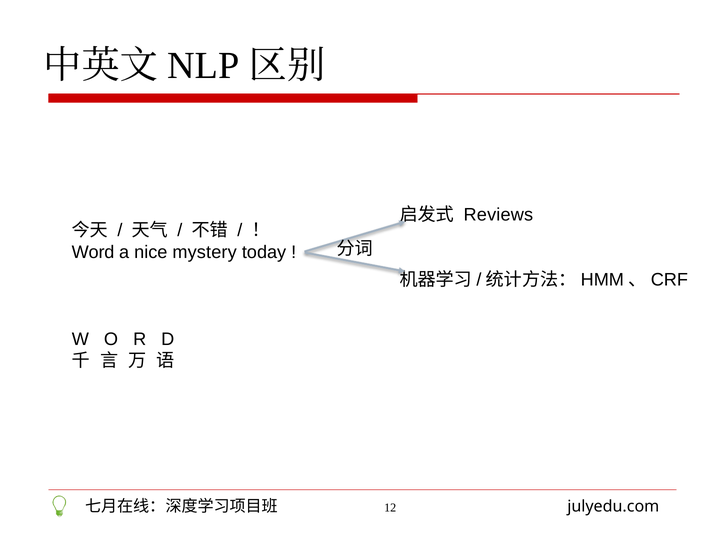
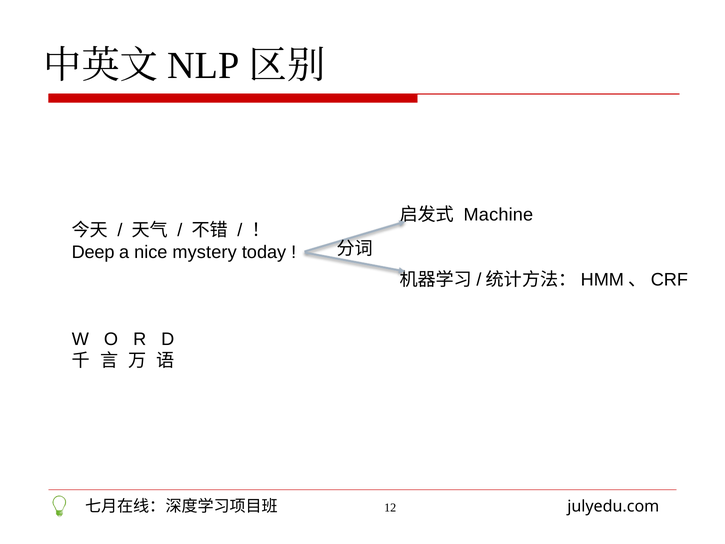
Reviews: Reviews -> Machine
Word: Word -> Deep
